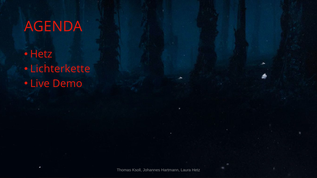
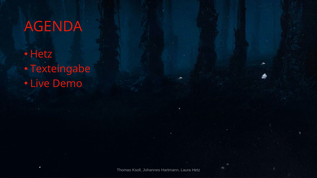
Lichterkette: Lichterkette -> Texteingabe
